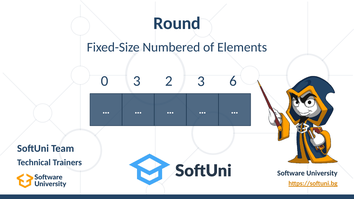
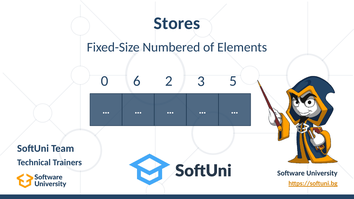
Round: Round -> Stores
0 3: 3 -> 6
6: 6 -> 5
